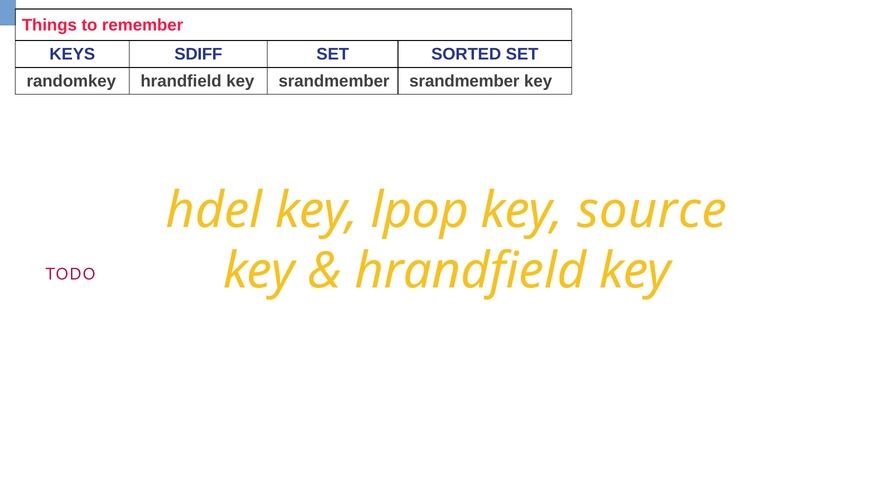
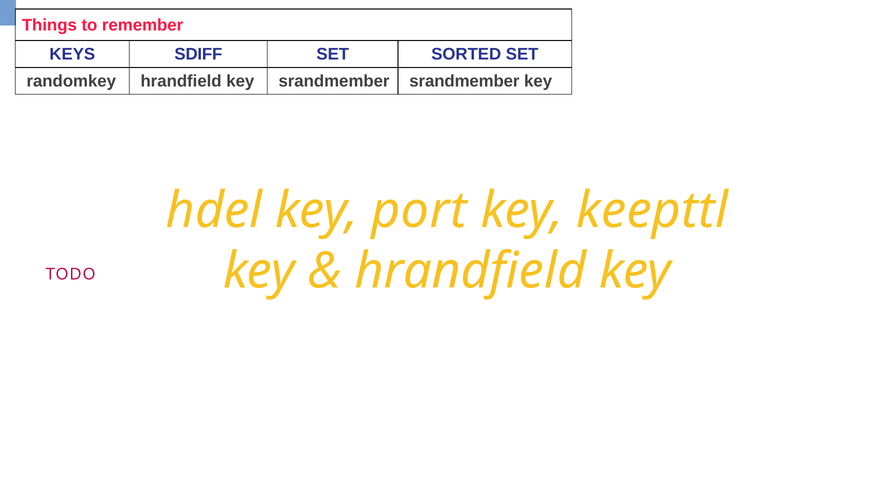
lpop: lpop -> port
source: source -> keepttl
